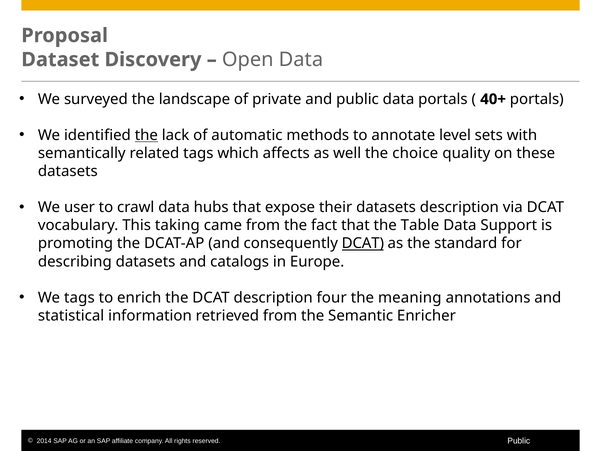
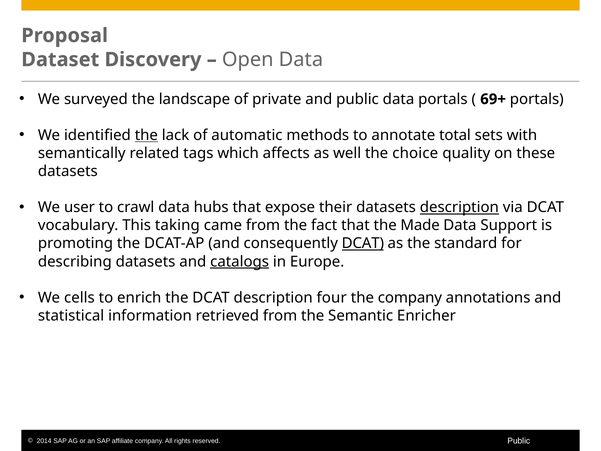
40+: 40+ -> 69+
level: level -> total
description at (459, 207) underline: none -> present
Table: Table -> Made
catalogs underline: none -> present
We tags: tags -> cells
the meaning: meaning -> company
